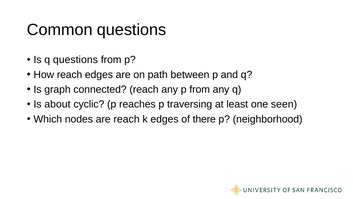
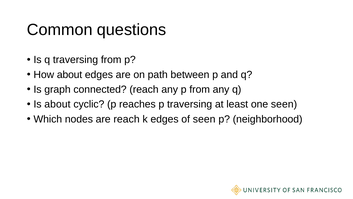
q questions: questions -> traversing
How reach: reach -> about
of there: there -> seen
